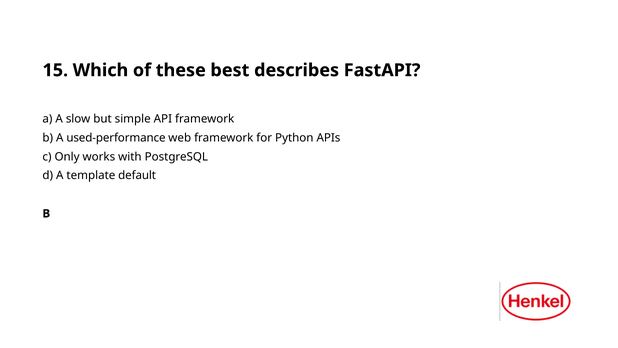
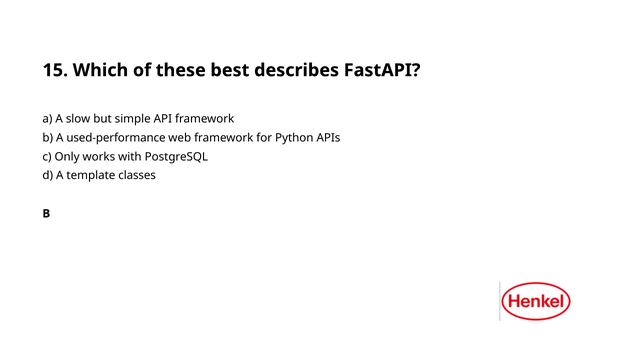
default: default -> classes
